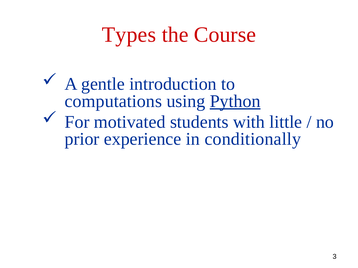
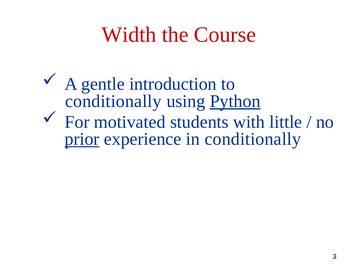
Types: Types -> Width
computations at (113, 101): computations -> conditionally
prior underline: none -> present
